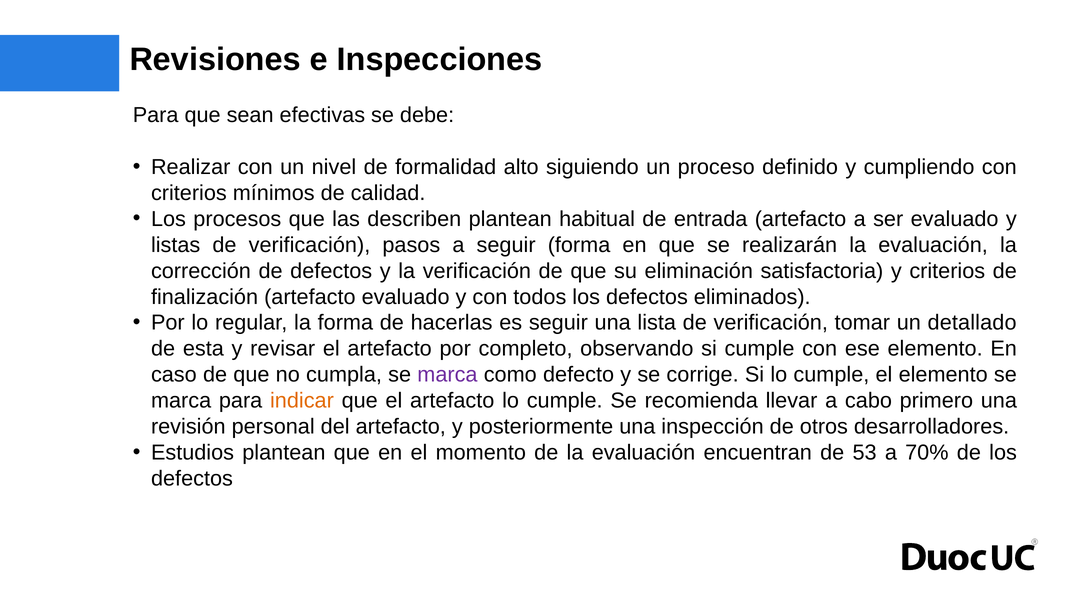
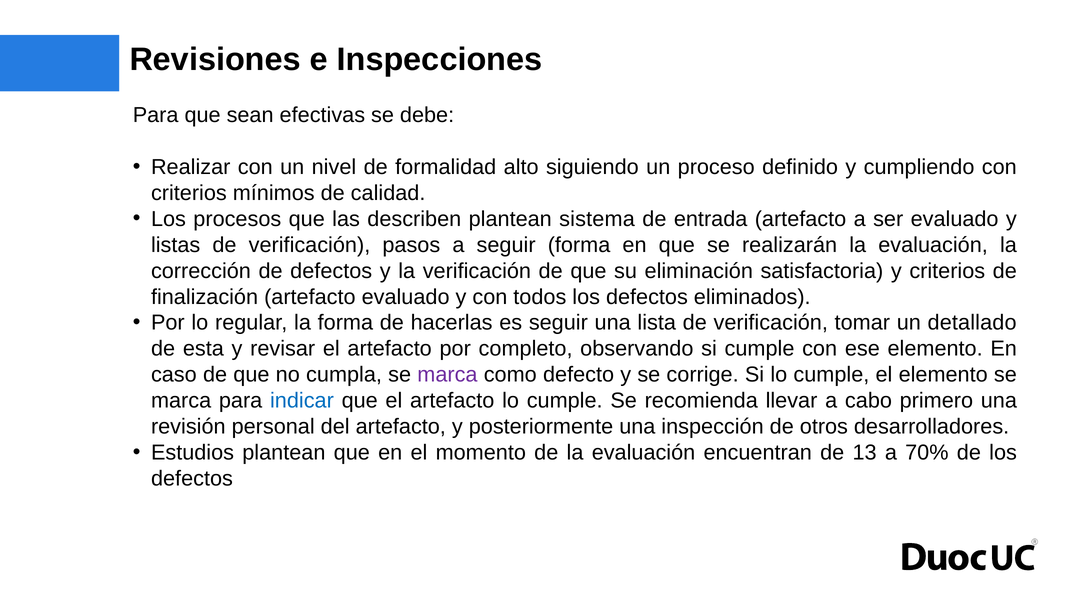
habitual: habitual -> sistema
indicar colour: orange -> blue
53: 53 -> 13
